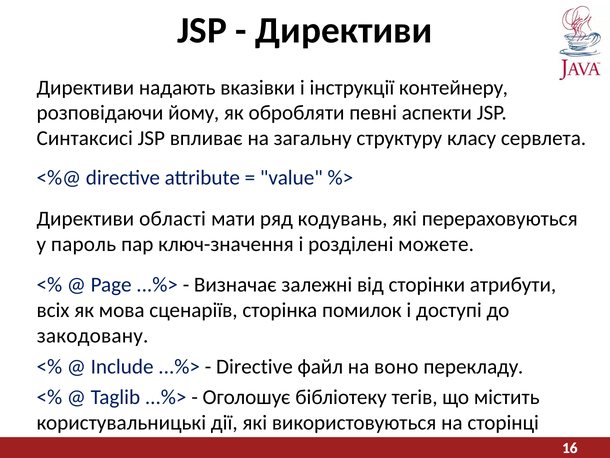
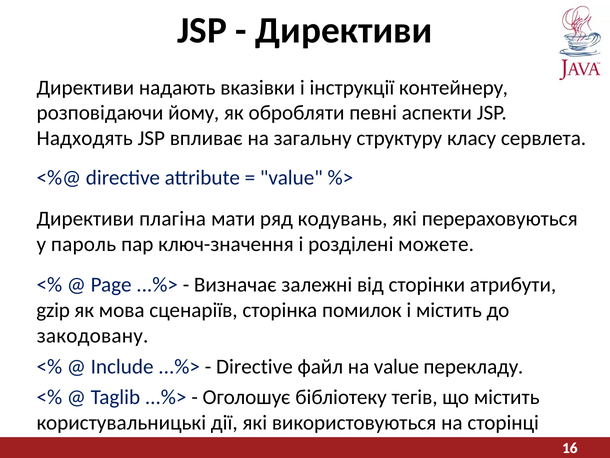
Синтаксисі: Синтаксисі -> Надходять
області: області -> плагіна
всіх: всіх -> gzip
і доступі: доступі -> містить
на воно: воно -> value
